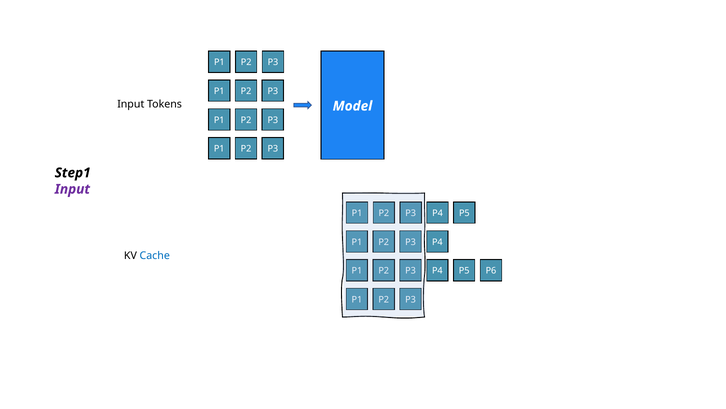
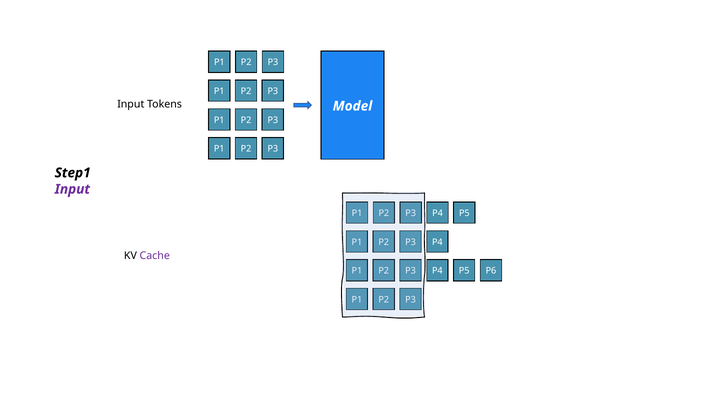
Cache colour: blue -> purple
